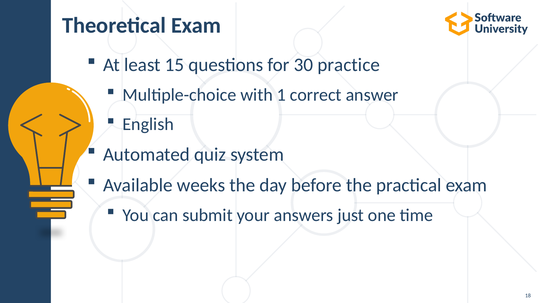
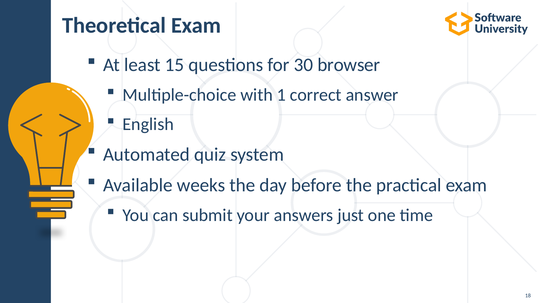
practice: practice -> browser
